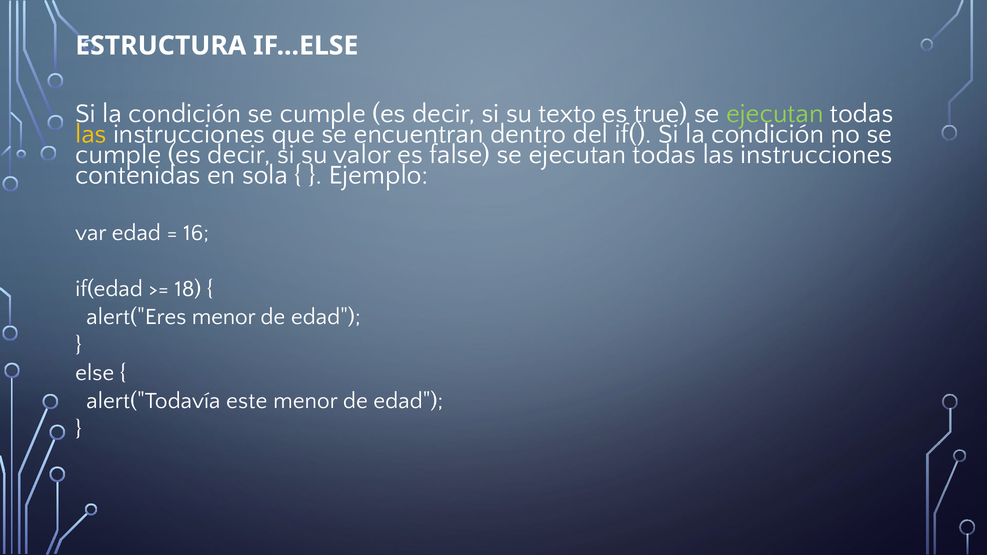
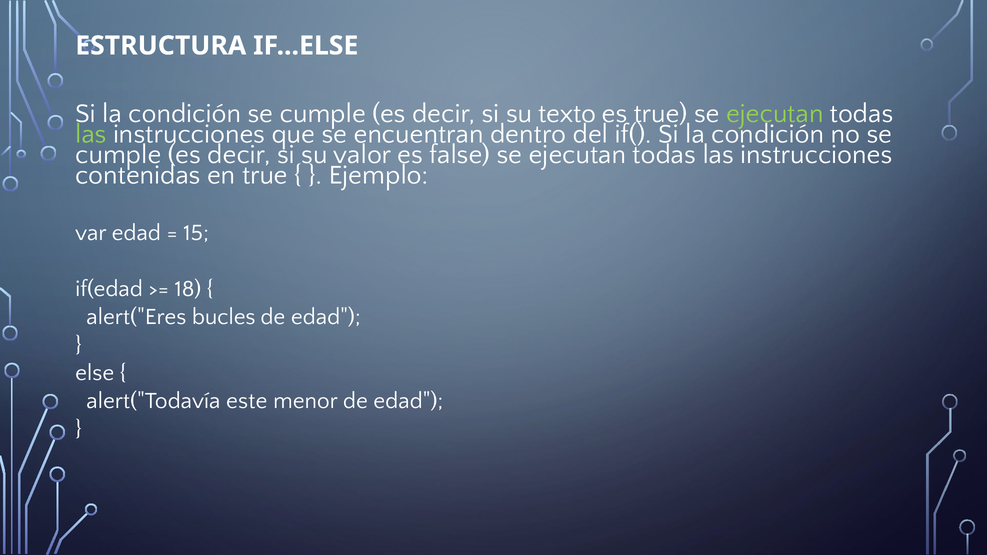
las at (91, 134) colour: yellow -> light green
en sola: sola -> true
16: 16 -> 15
alert("Eres menor: menor -> bucles
